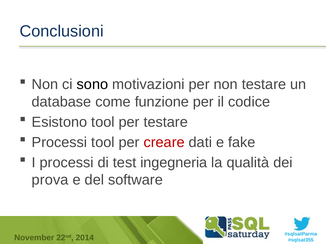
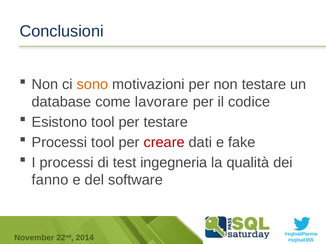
sono colour: black -> orange
funzione: funzione -> lavorare
prova: prova -> fanno
